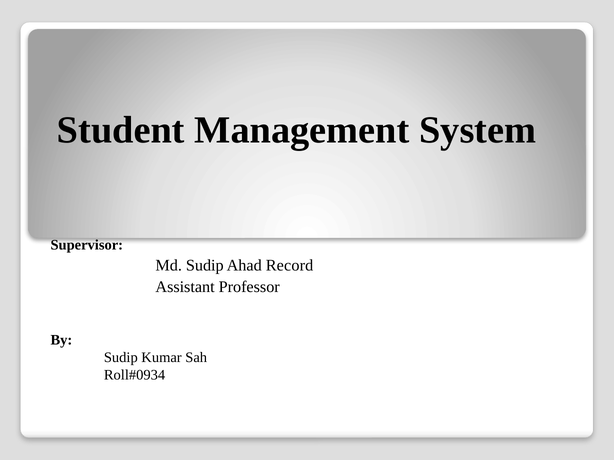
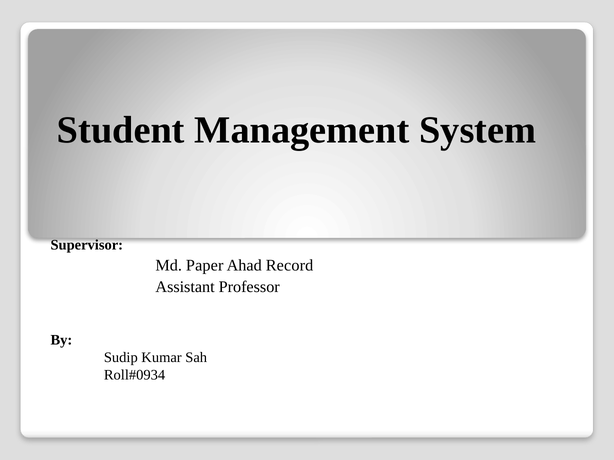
Md Sudip: Sudip -> Paper
